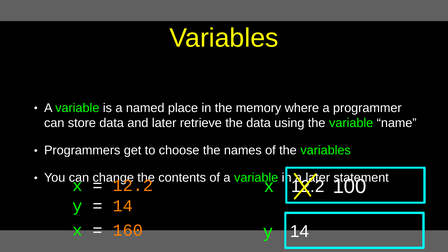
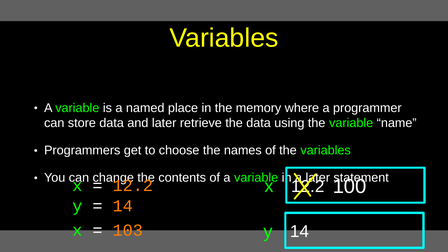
160: 160 -> 103
